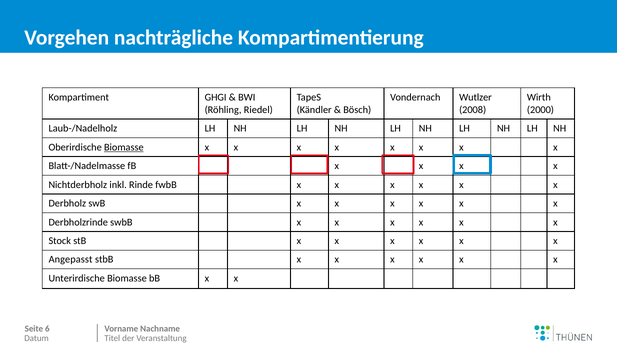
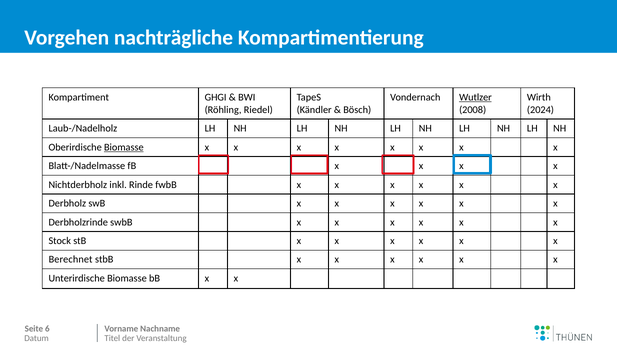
Wutlzer underline: none -> present
2000: 2000 -> 2024
Angepasst: Angepasst -> Berechnet
